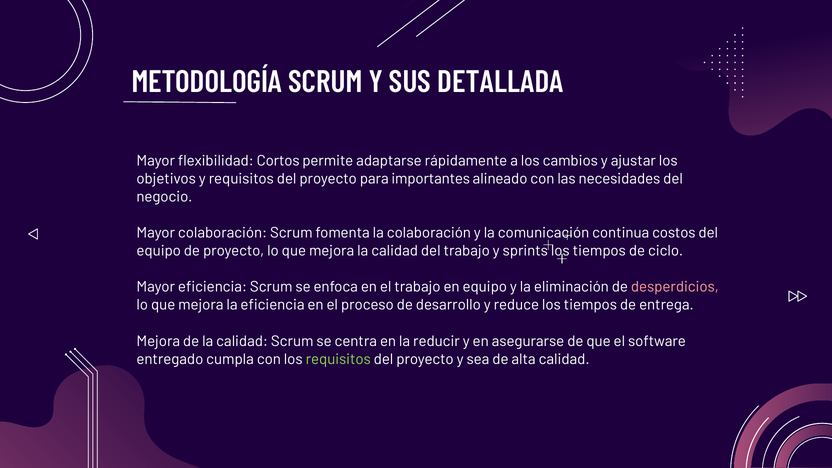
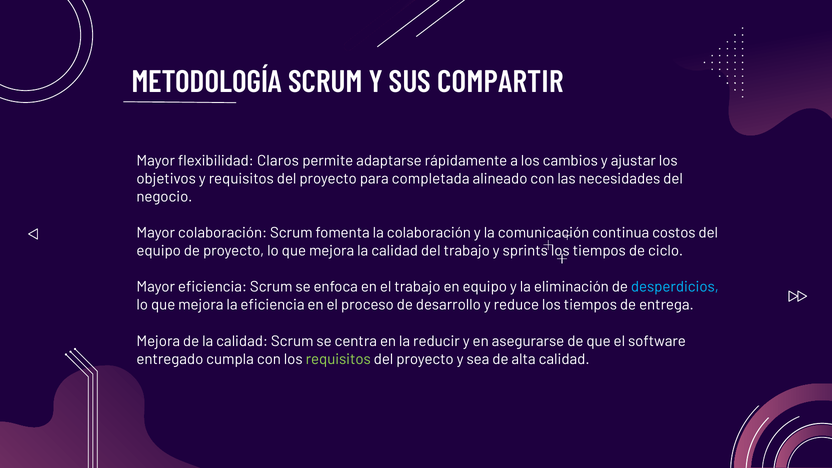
DETALLADA: DETALLADA -> COMPARTIR
Cortos: Cortos -> Claros
importantes: importantes -> completada
desperdicios colour: pink -> light blue
